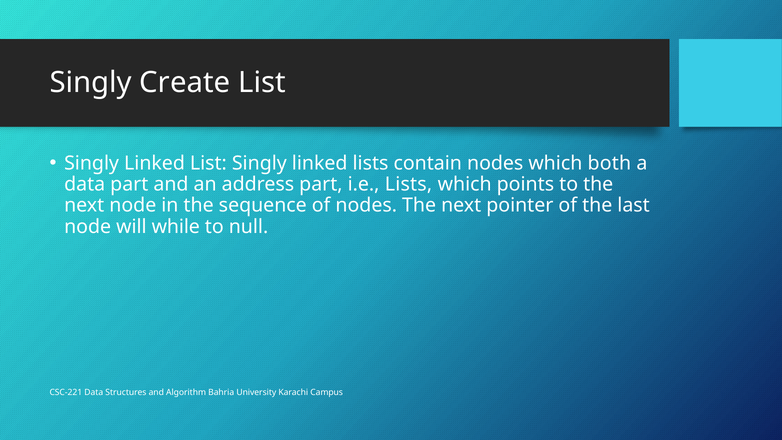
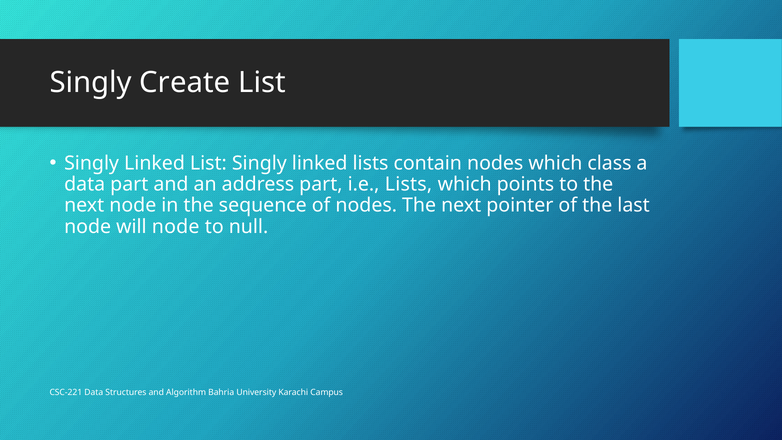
both: both -> class
will while: while -> node
